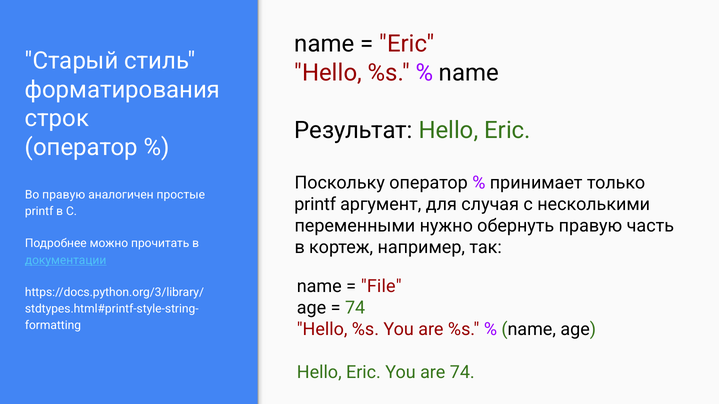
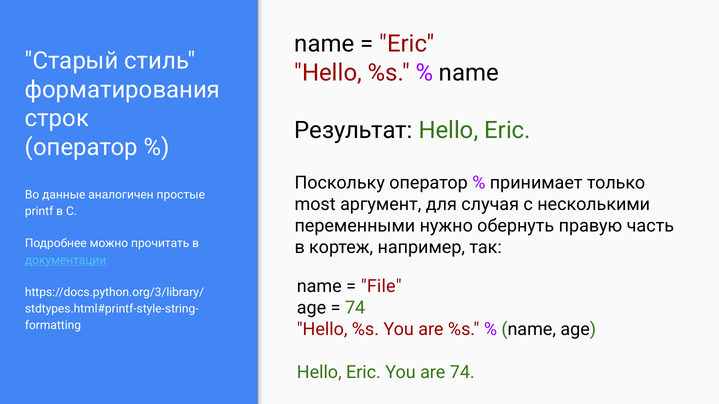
Во правую: правую -> данные
printf at (315, 205): printf -> most
